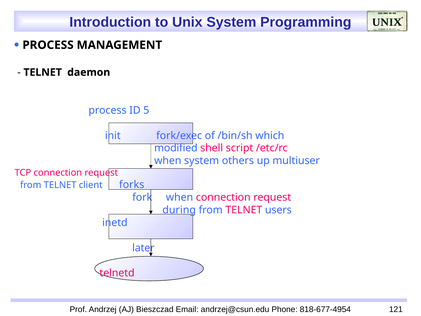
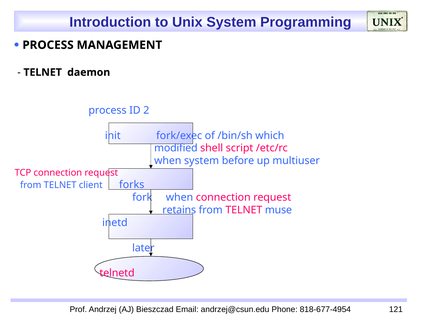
5: 5 -> 2
others: others -> before
during: during -> retains
users: users -> muse
